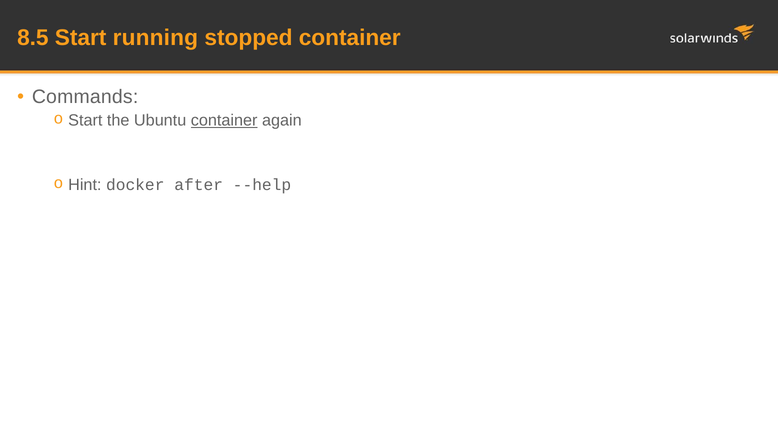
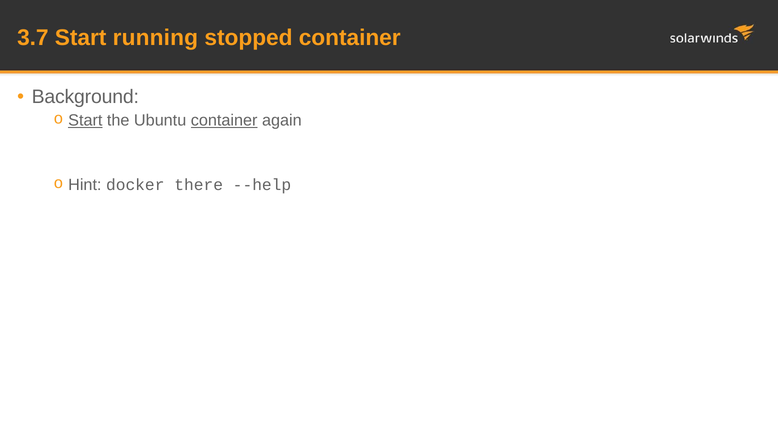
8.5: 8.5 -> 3.7
Commands: Commands -> Background
Start at (85, 120) underline: none -> present
after: after -> there
